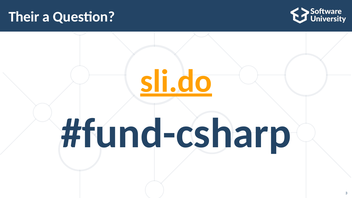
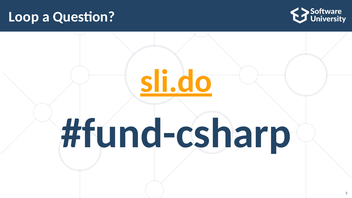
Their: Their -> Loop
